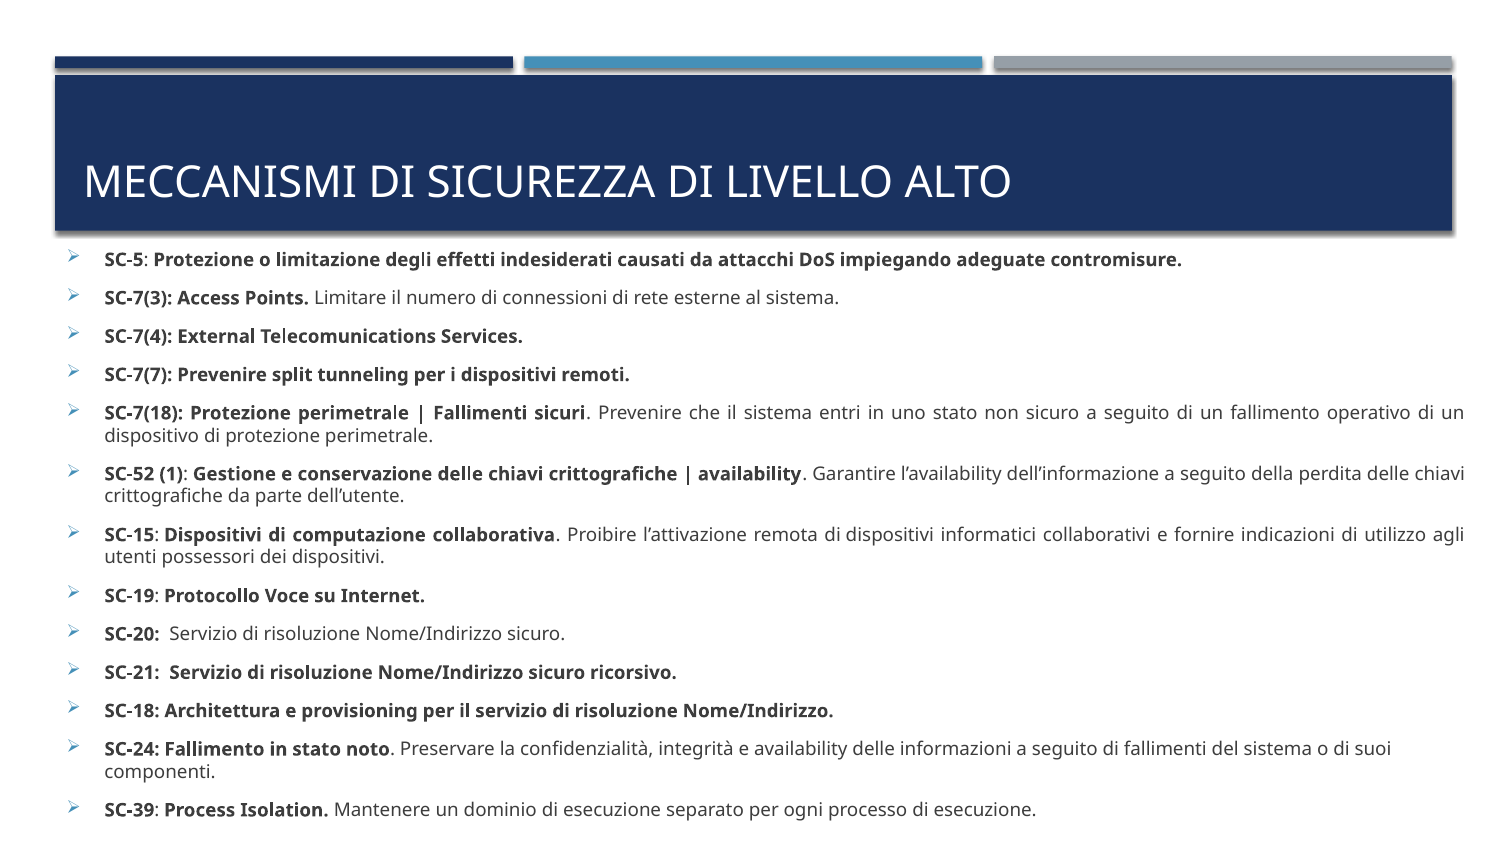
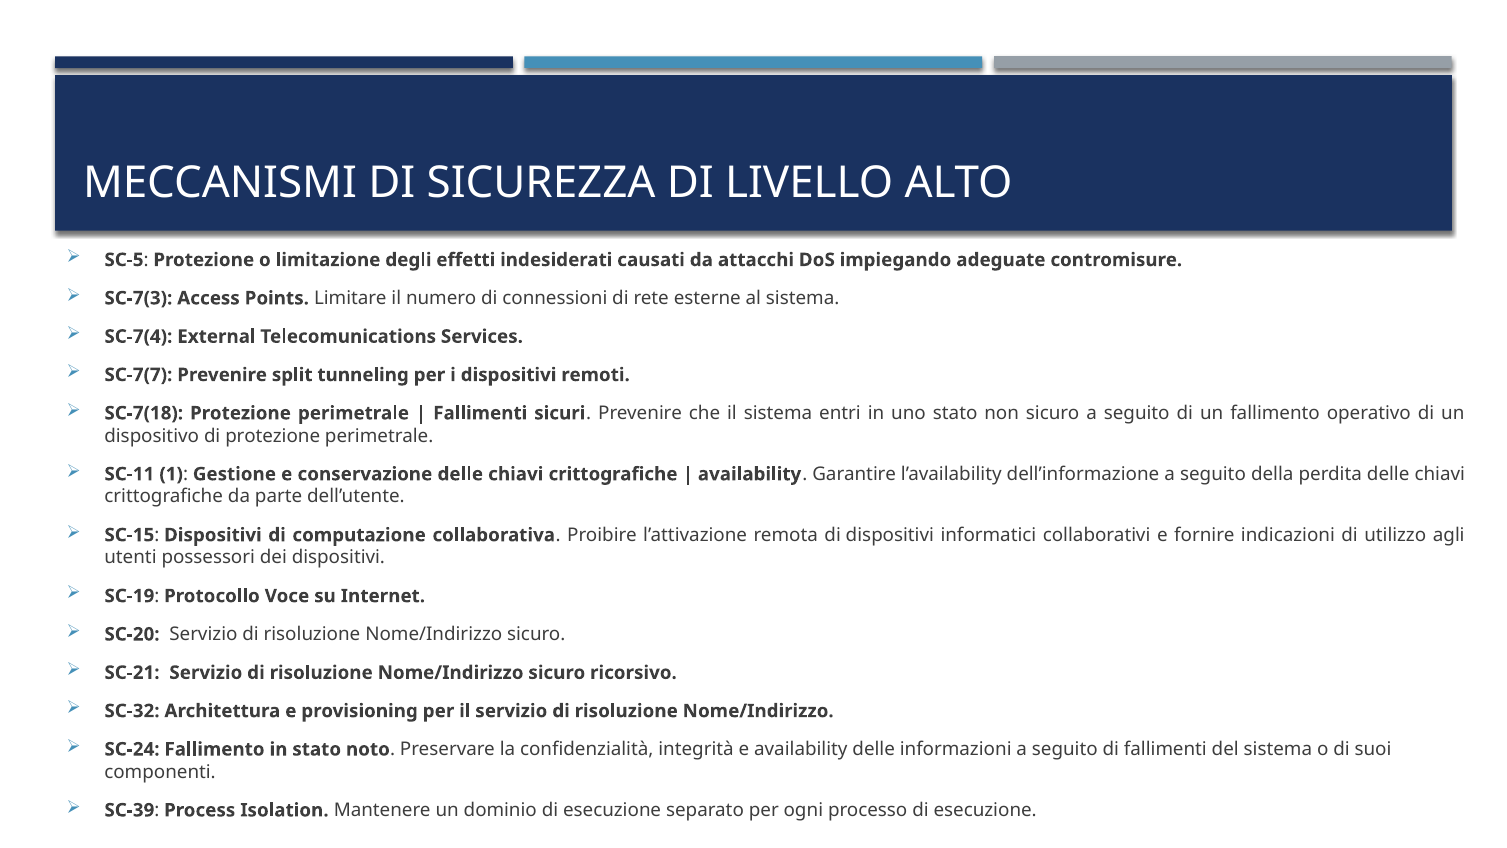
SC-52: SC-52 -> SC-11
SC-18: SC-18 -> SC-32
